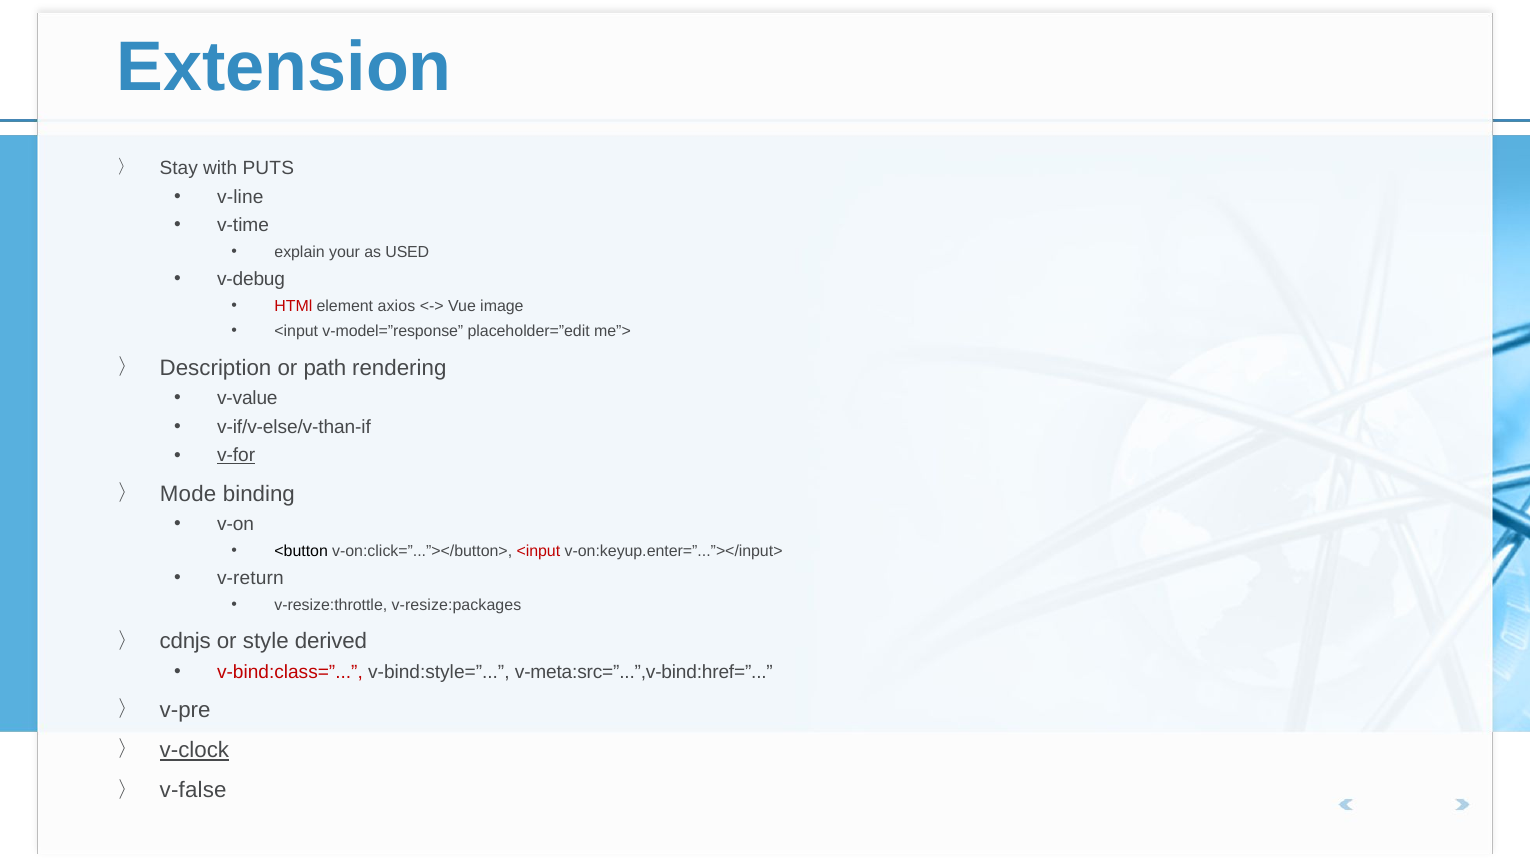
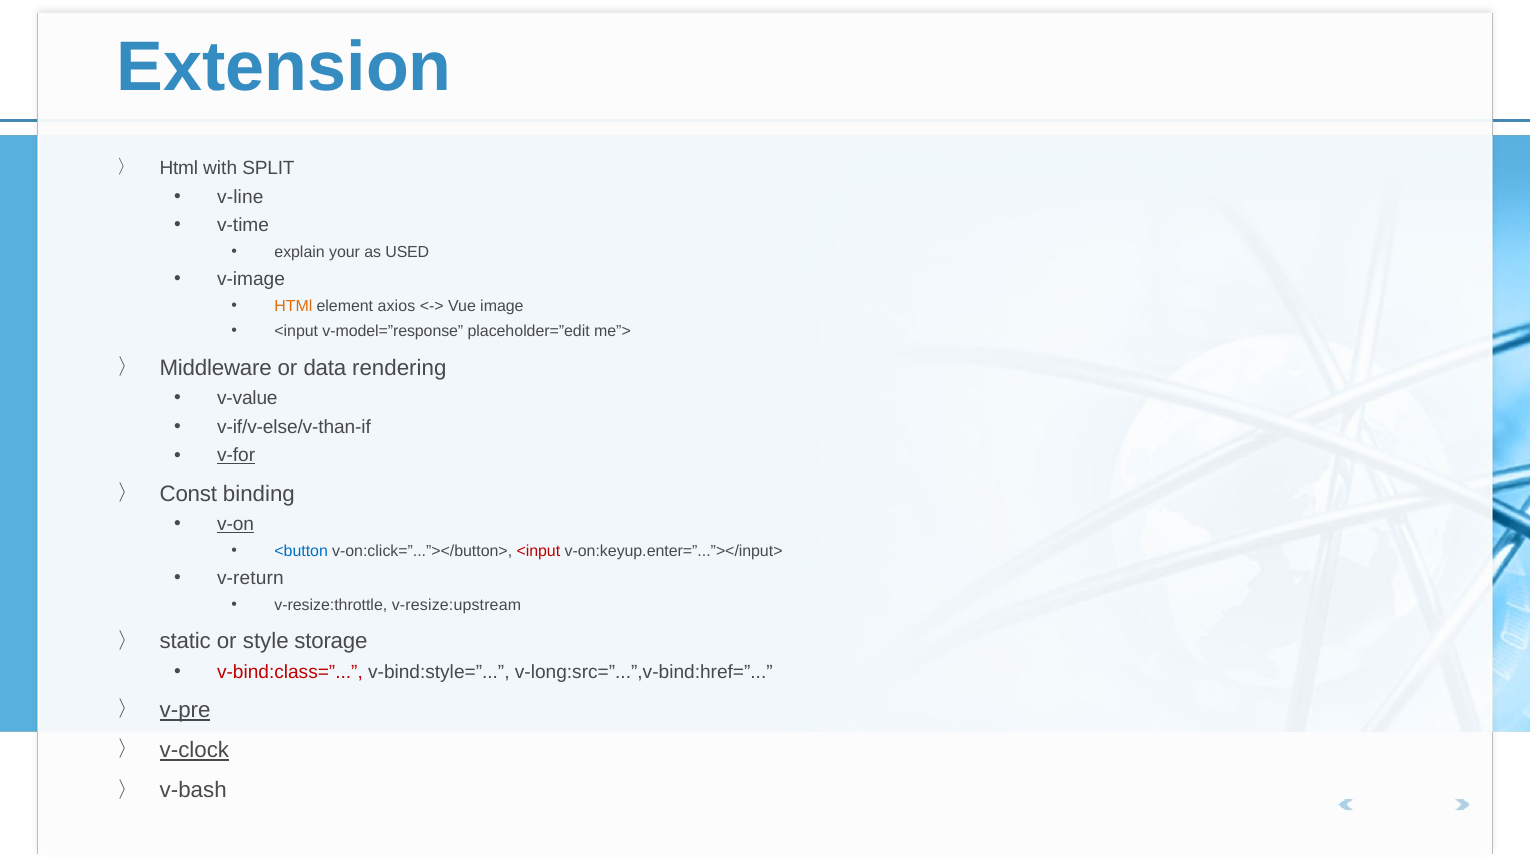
Stay at (179, 168): Stay -> Html
PUTS: PUTS -> SPLIT
v-debug: v-debug -> v-image
HTMl at (293, 306) colour: red -> orange
Description: Description -> Middleware
path: path -> data
Mode: Mode -> Const
v-on underline: none -> present
<button colour: black -> blue
v-resize:packages: v-resize:packages -> v-resize:upstream
cdnjs: cdnjs -> static
derived: derived -> storage
v-meta:src=”...”,v-bind:href=: v-meta:src=”...”,v-bind:href= -> v-long:src=”...”,v-bind:href=
v-pre underline: none -> present
v-false: v-false -> v-bash
